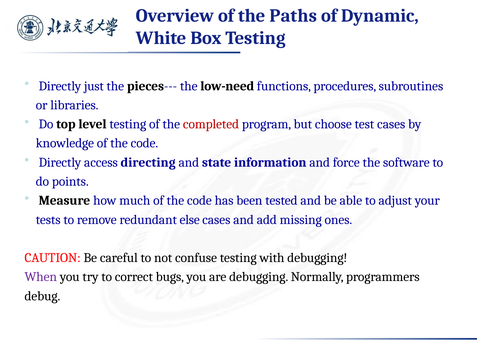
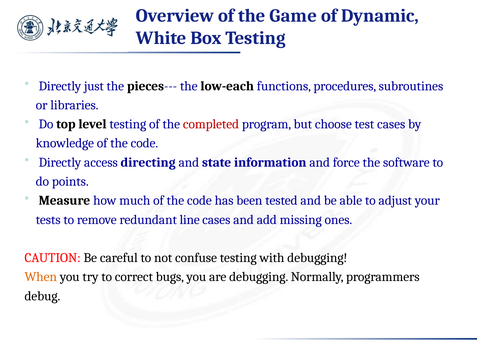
Paths: Paths -> Game
low-need: low-need -> low-each
else: else -> line
When colour: purple -> orange
